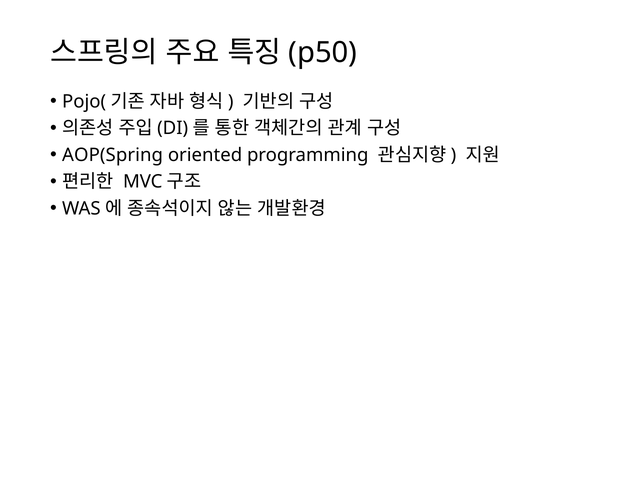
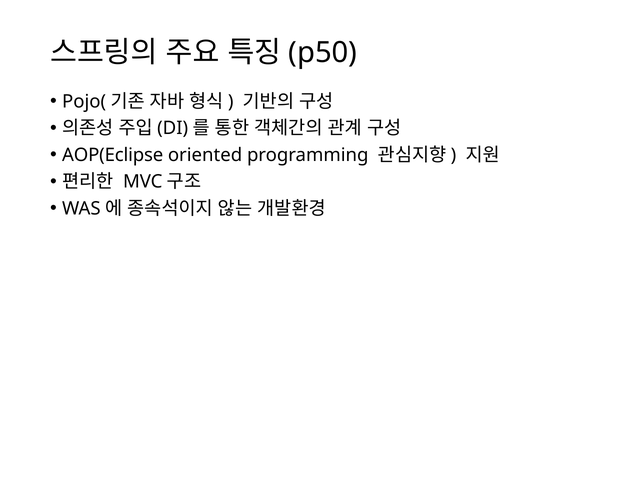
AOP(Spring: AOP(Spring -> AOP(Eclipse
